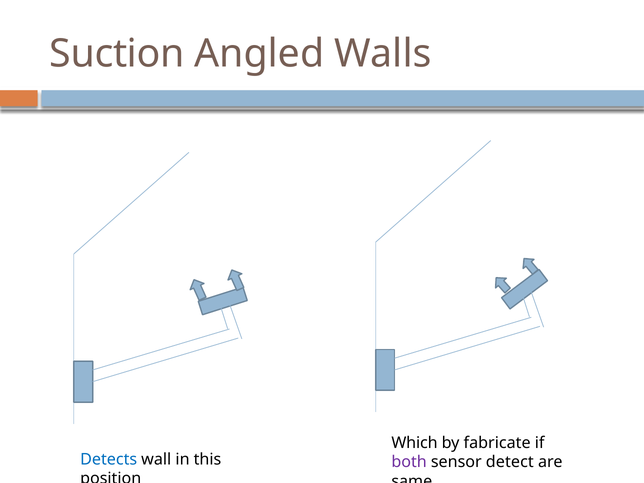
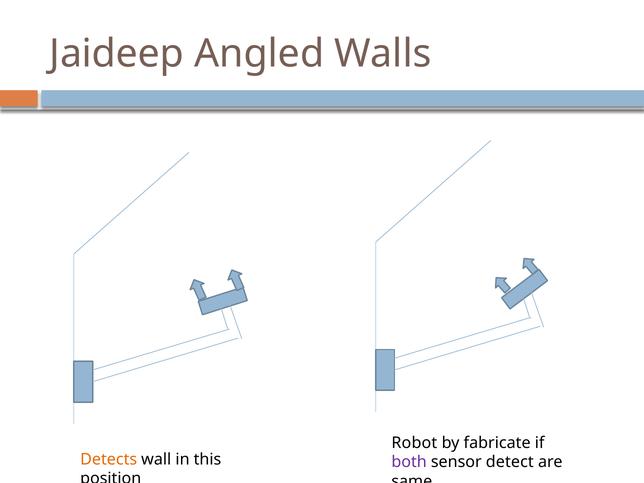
Suction: Suction -> Jaideep
Which: Which -> Robot
Detects colour: blue -> orange
